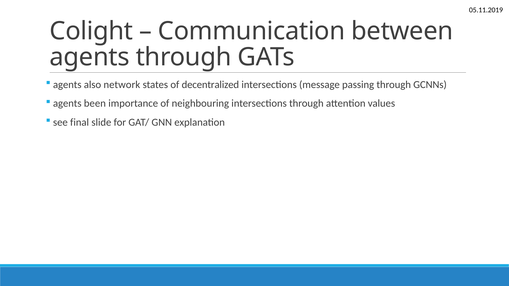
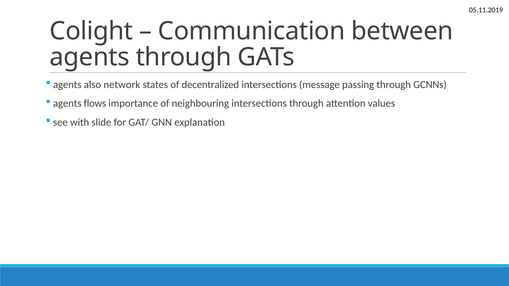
been: been -> flows
final: final -> with
